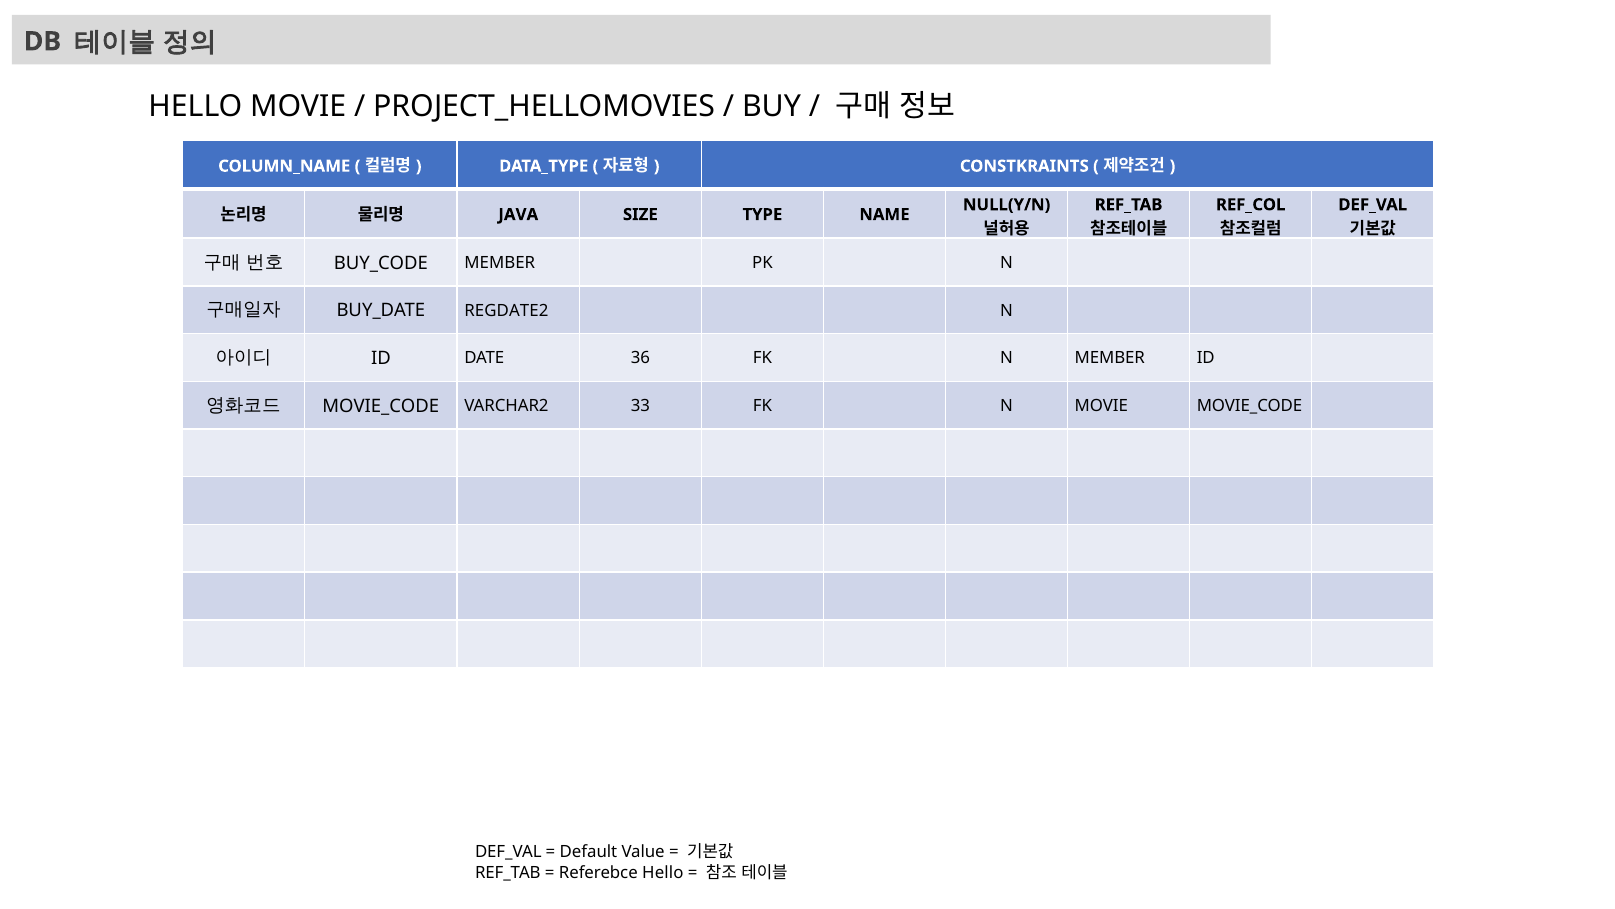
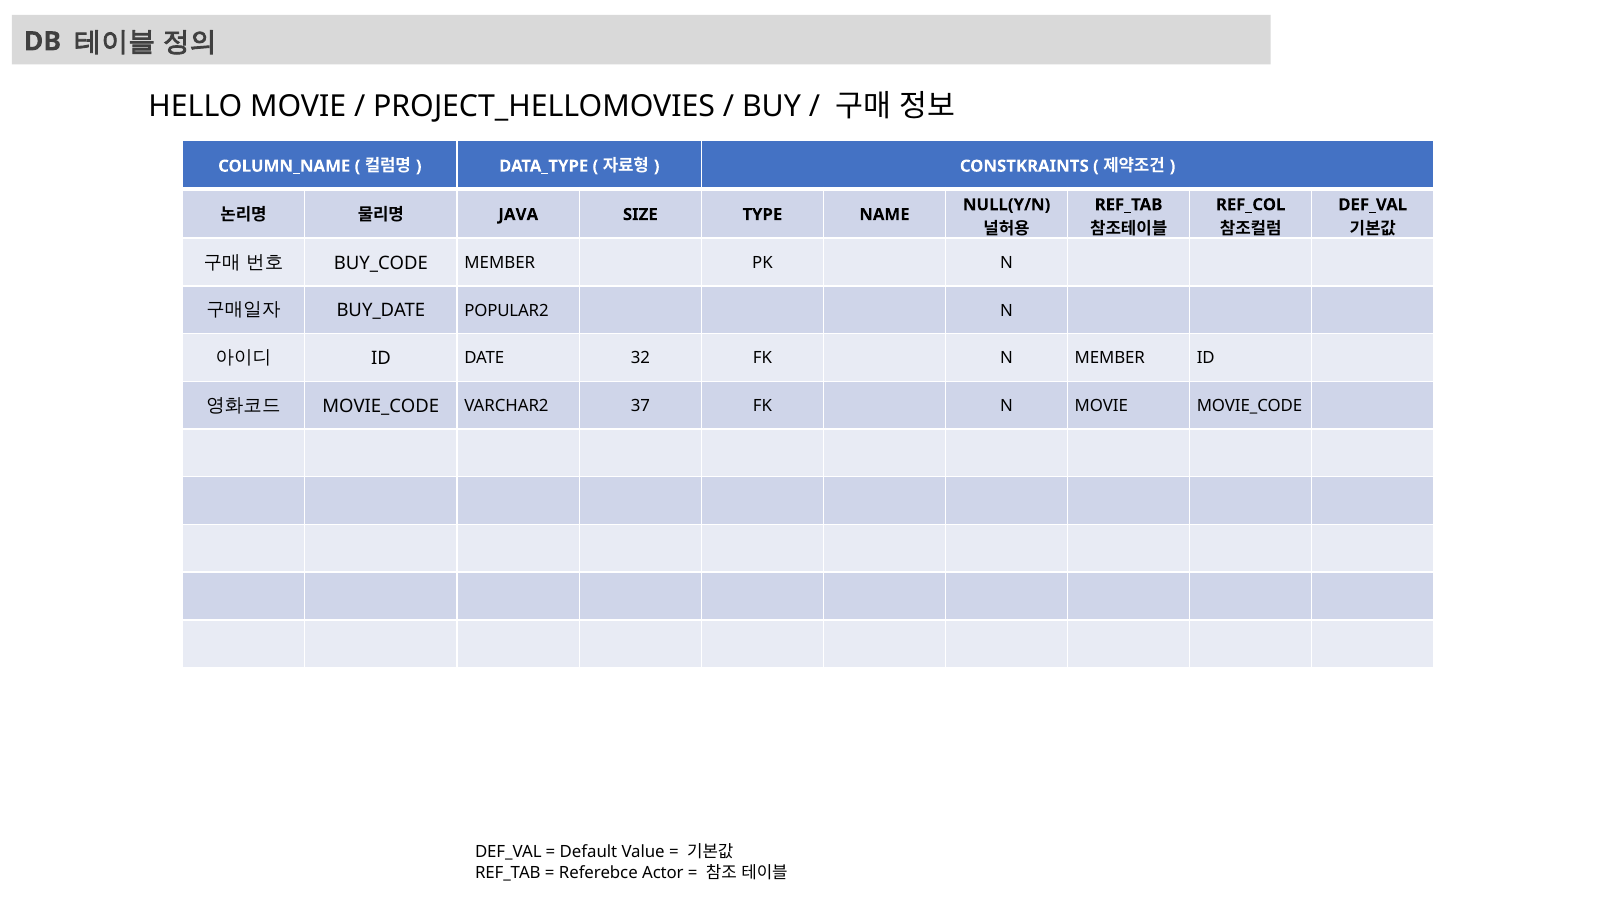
REGDATE2: REGDATE2 -> POPULAR2
36: 36 -> 32
33: 33 -> 37
Referebce Hello: Hello -> Actor
